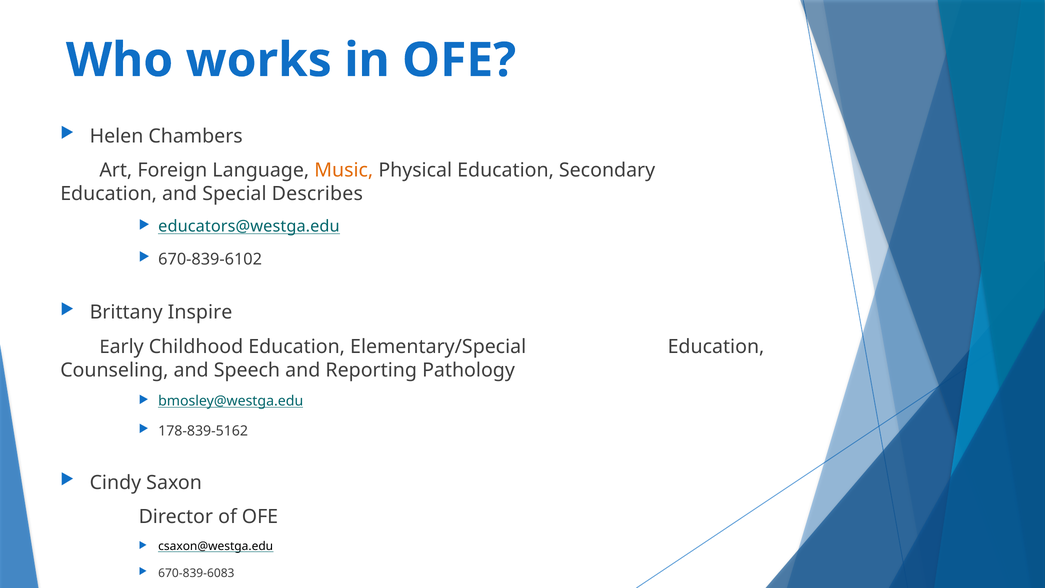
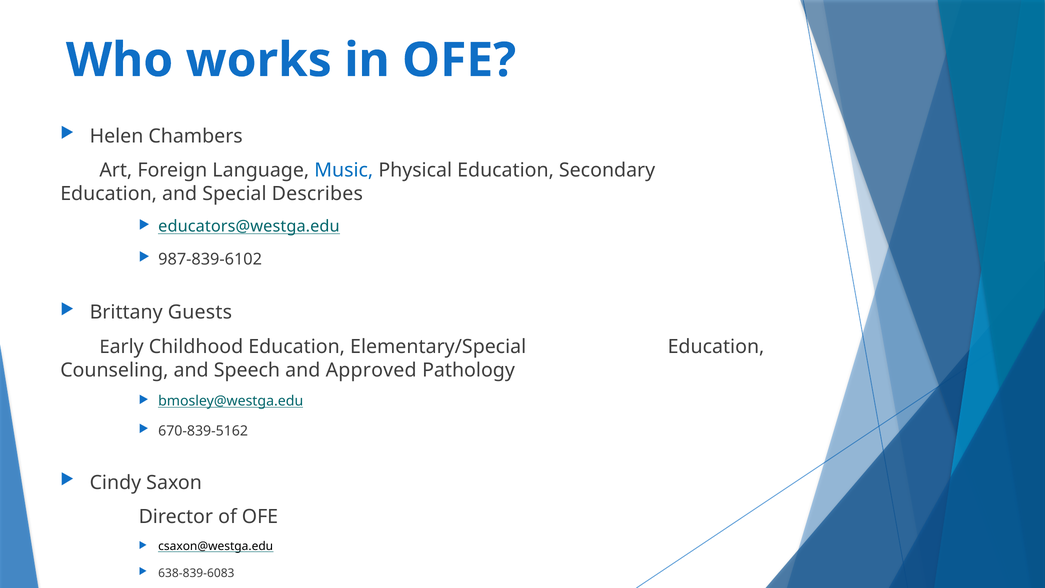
Music colour: orange -> blue
670-839-6102: 670-839-6102 -> 987-839-6102
Inspire: Inspire -> Guests
Reporting: Reporting -> Approved
178-839-5162: 178-839-5162 -> 670-839-5162
670-839-6083: 670-839-6083 -> 638-839-6083
